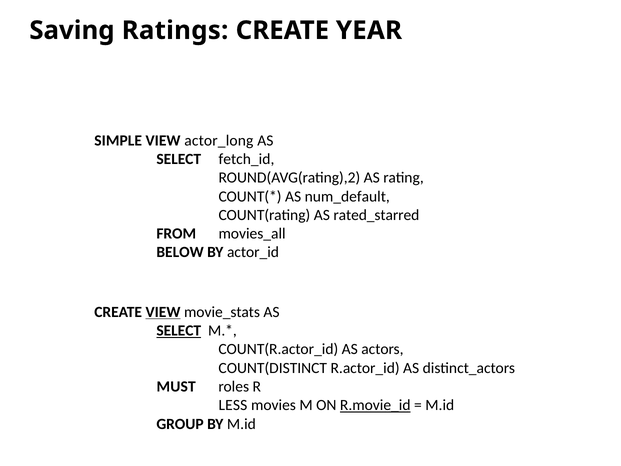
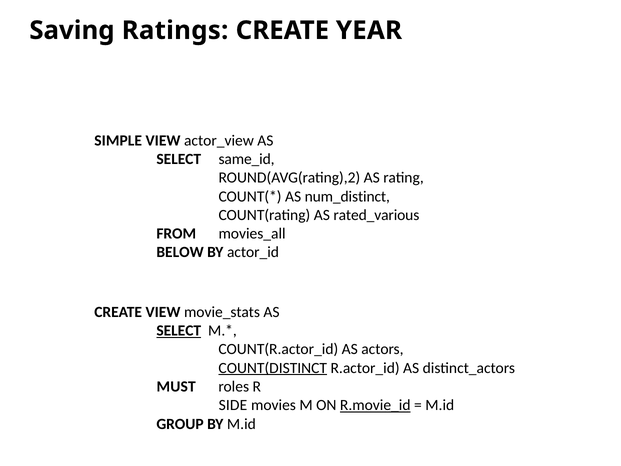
actor_long: actor_long -> actor_view
fetch_id: fetch_id -> same_id
num_default: num_default -> num_distinct
rated_starred: rated_starred -> rated_various
VIEW at (163, 312) underline: present -> none
COUNT(DISTINCT underline: none -> present
LESS: LESS -> SIDE
